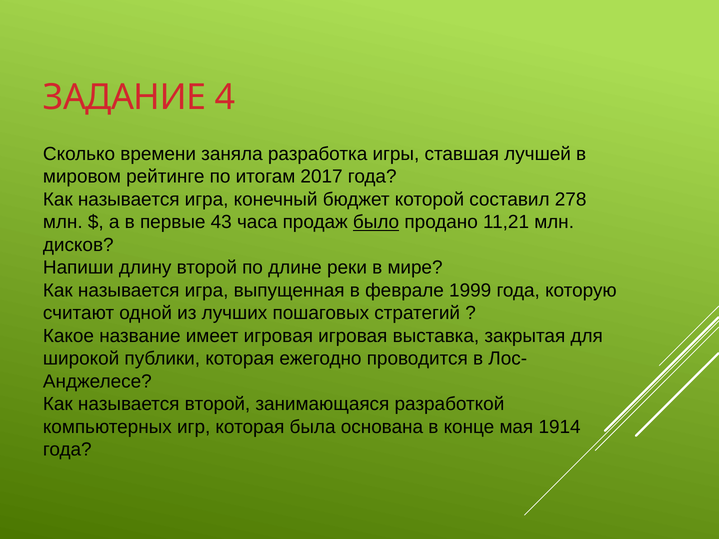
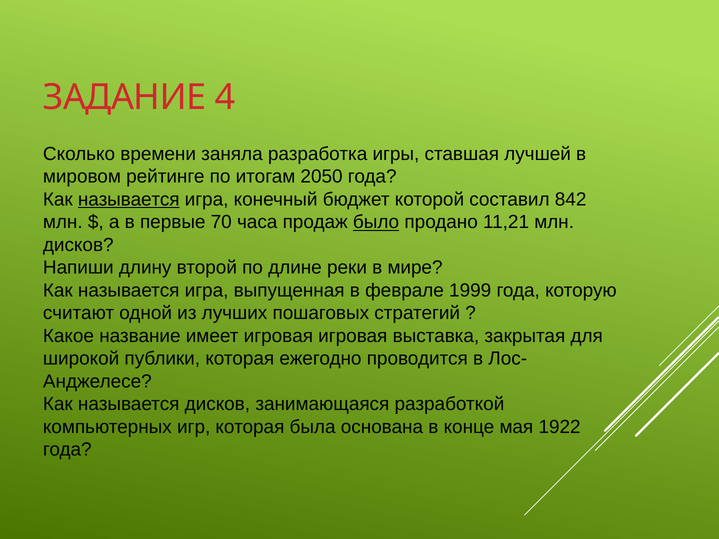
2017: 2017 -> 2050
называется at (129, 200) underline: none -> present
278: 278 -> 842
43: 43 -> 70
называется второй: второй -> дисков
1914: 1914 -> 1922
